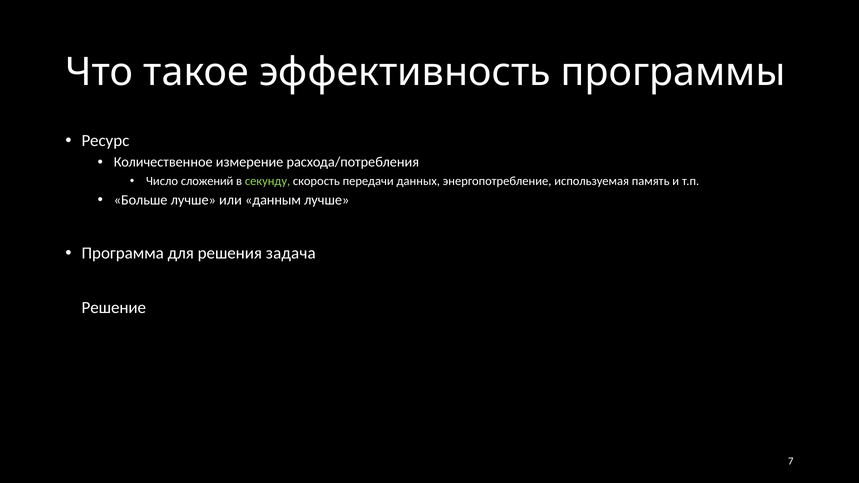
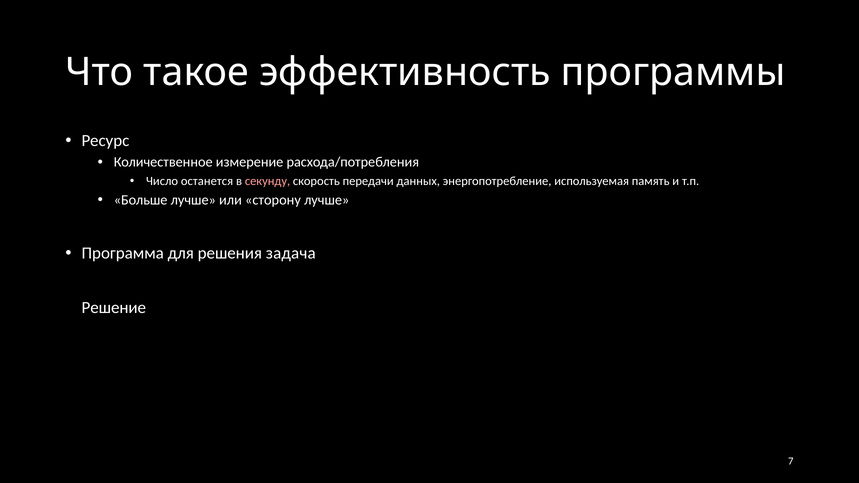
сложений: сложений -> останется
секунду colour: light green -> pink
данным: данным -> сторону
